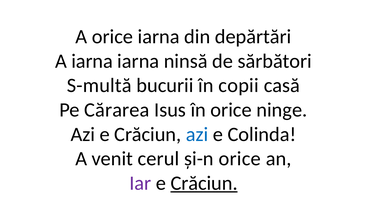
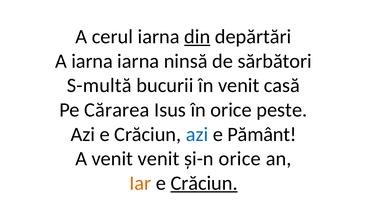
A orice: orice -> cerul
din underline: none -> present
în copii: copii -> venit
ninge: ninge -> peste
Colinda: Colinda -> Pământ
venit cerul: cerul -> venit
Iar colour: purple -> orange
